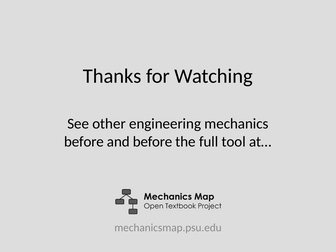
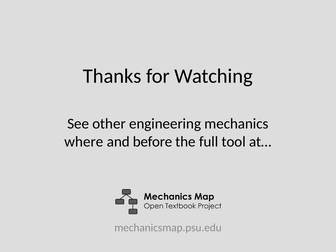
before at (84, 142): before -> where
